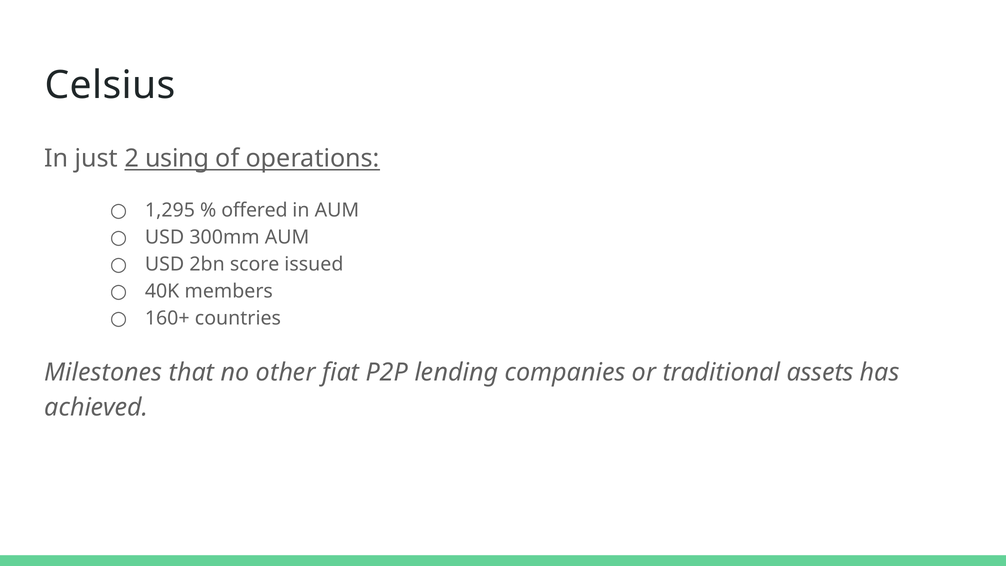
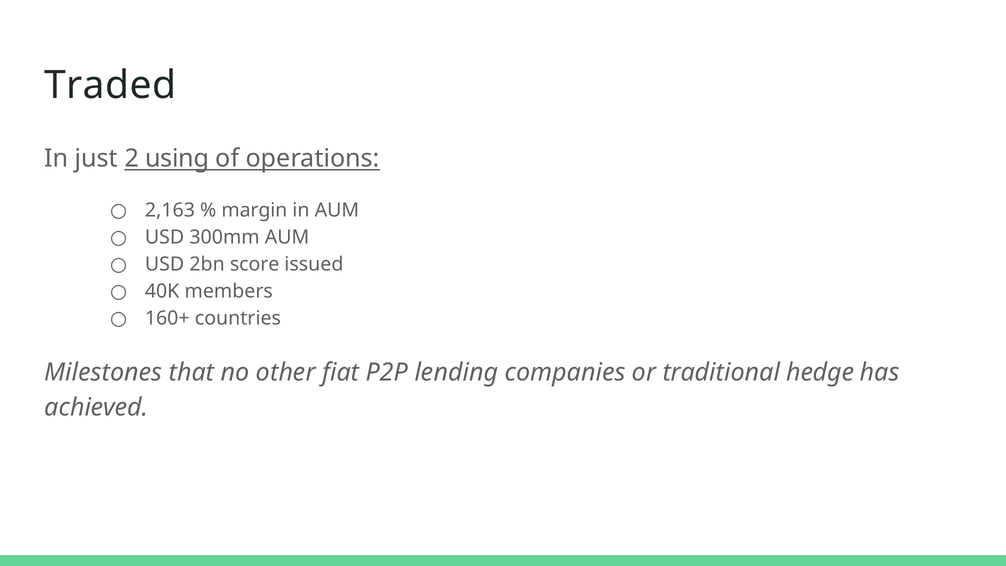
Celsius: Celsius -> Traded
1,295: 1,295 -> 2,163
offered: offered -> margin
assets: assets -> hedge
